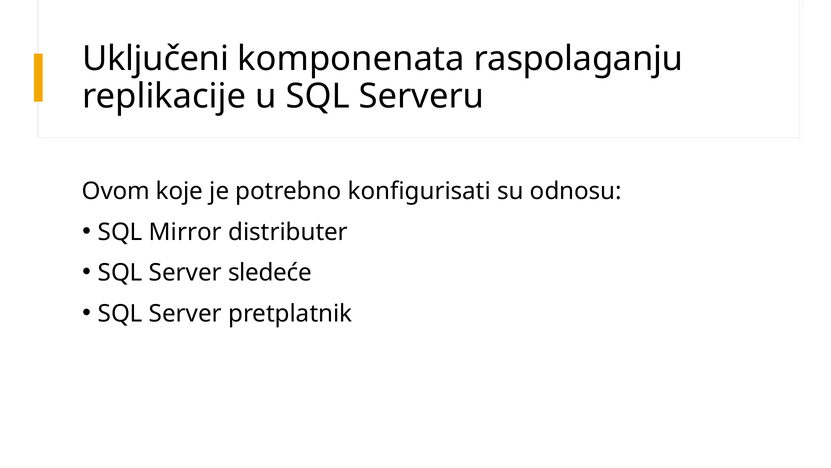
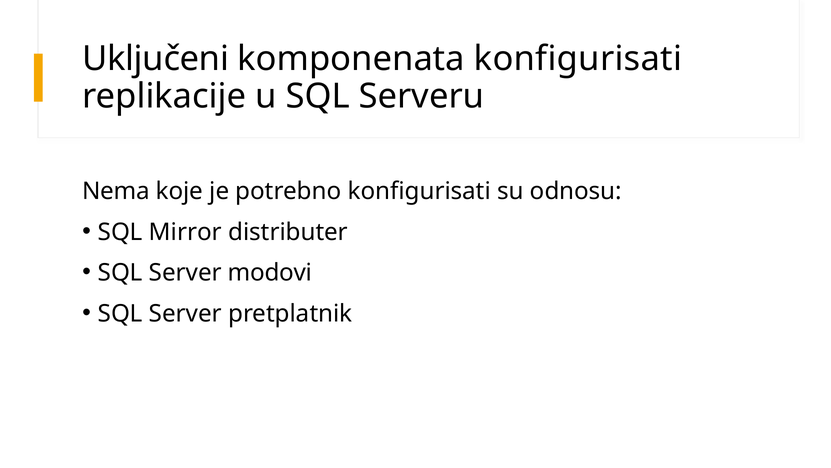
komponenata raspolaganju: raspolaganju -> konfigurisati
Ovom: Ovom -> Nema
sledeće: sledeće -> modovi
